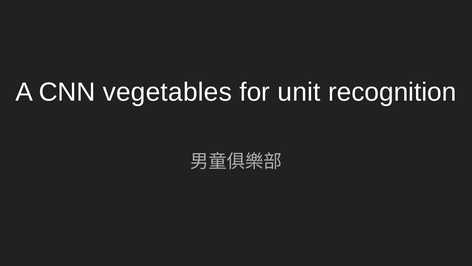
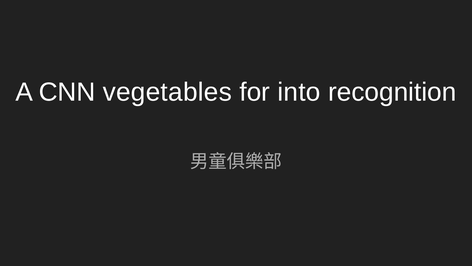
unit: unit -> into
